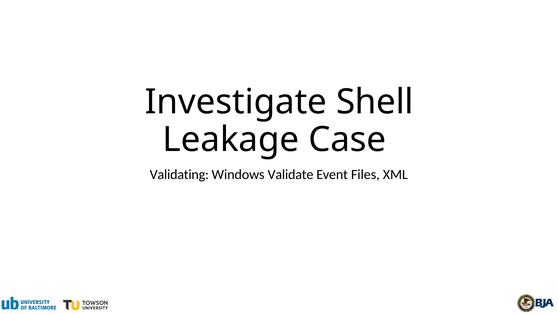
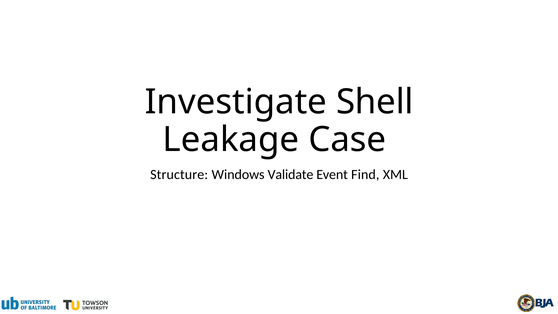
Validating: Validating -> Structure
Files: Files -> Find
